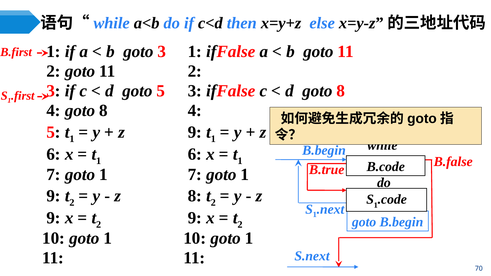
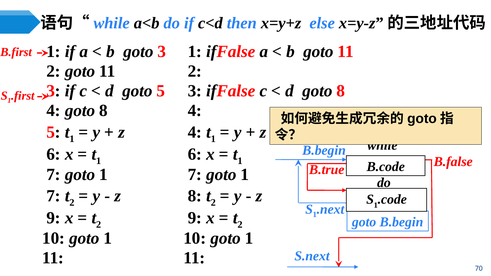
9 at (195, 132): 9 -> 4
9 at (54, 196): 9 -> 7
